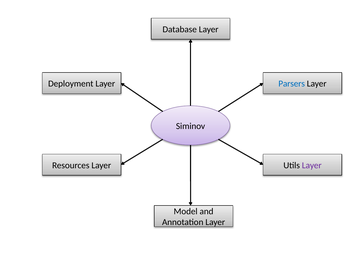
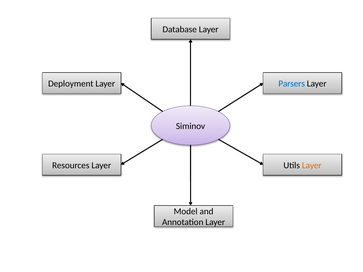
Layer at (312, 165) colour: purple -> orange
